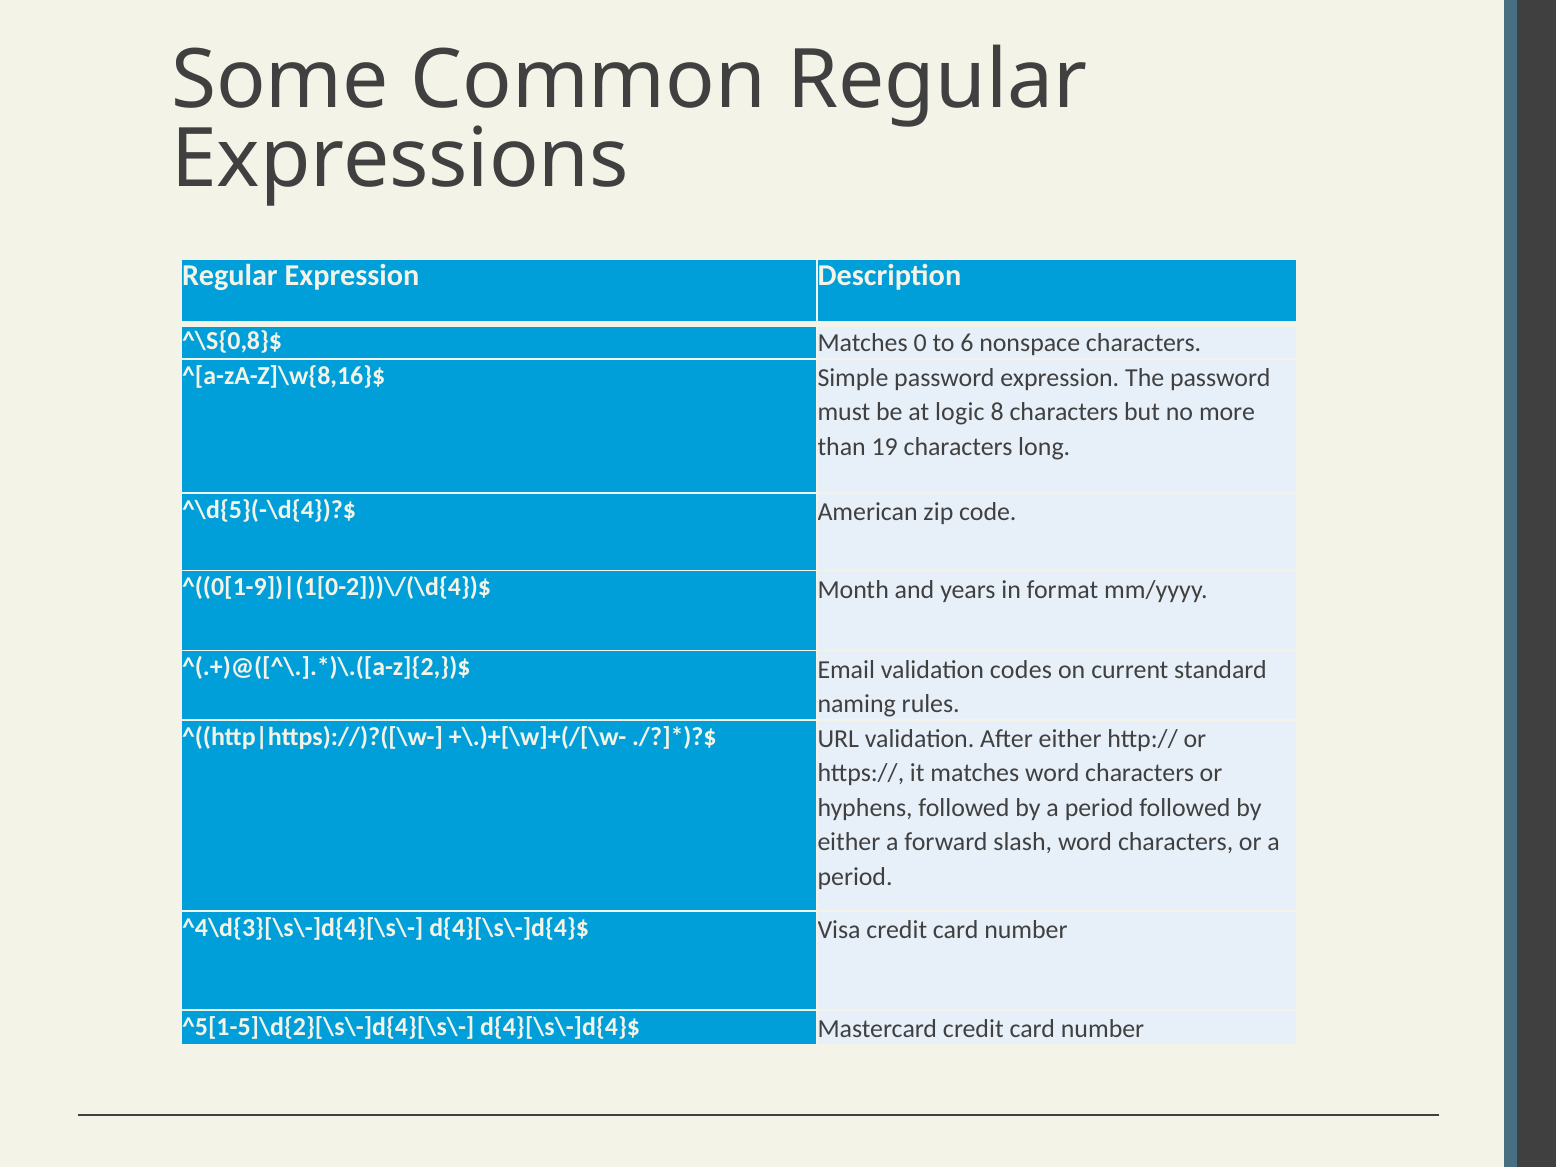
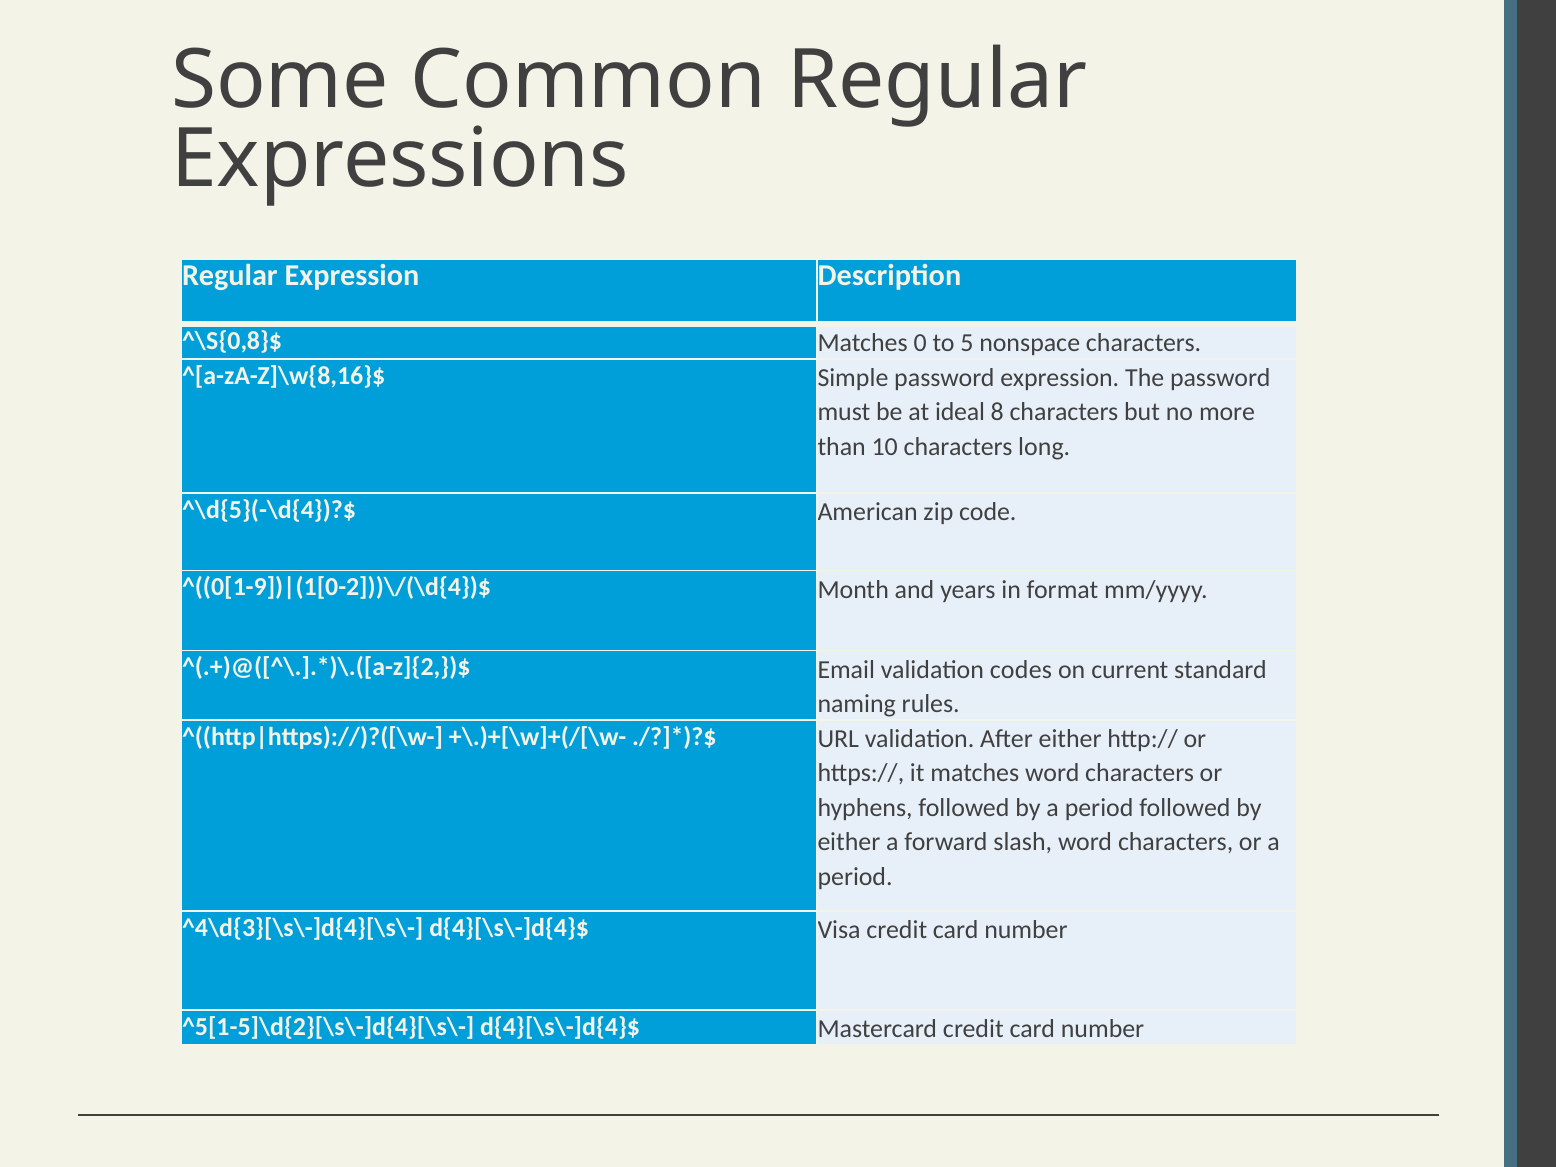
6: 6 -> 5
logic: logic -> ideal
19: 19 -> 10
